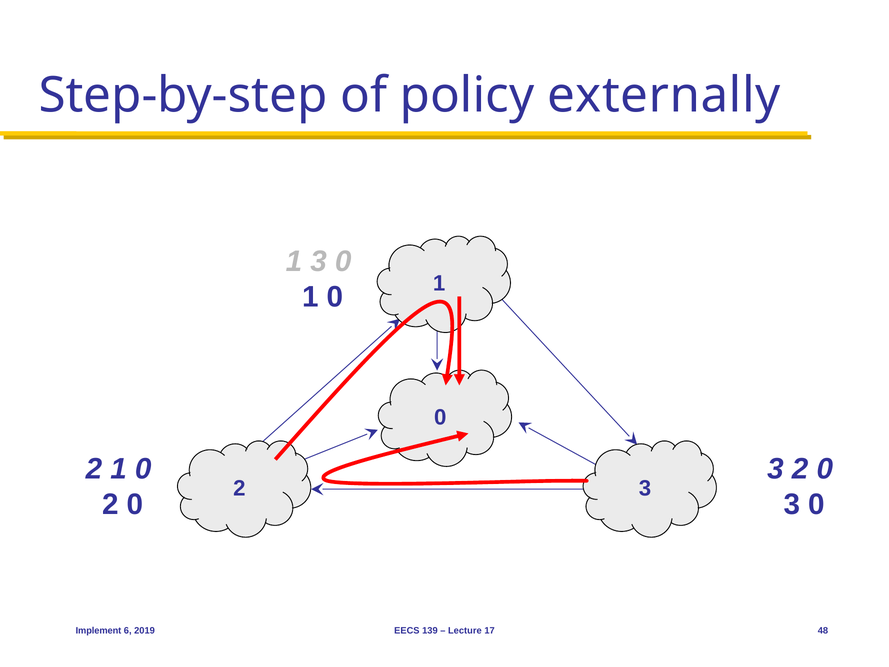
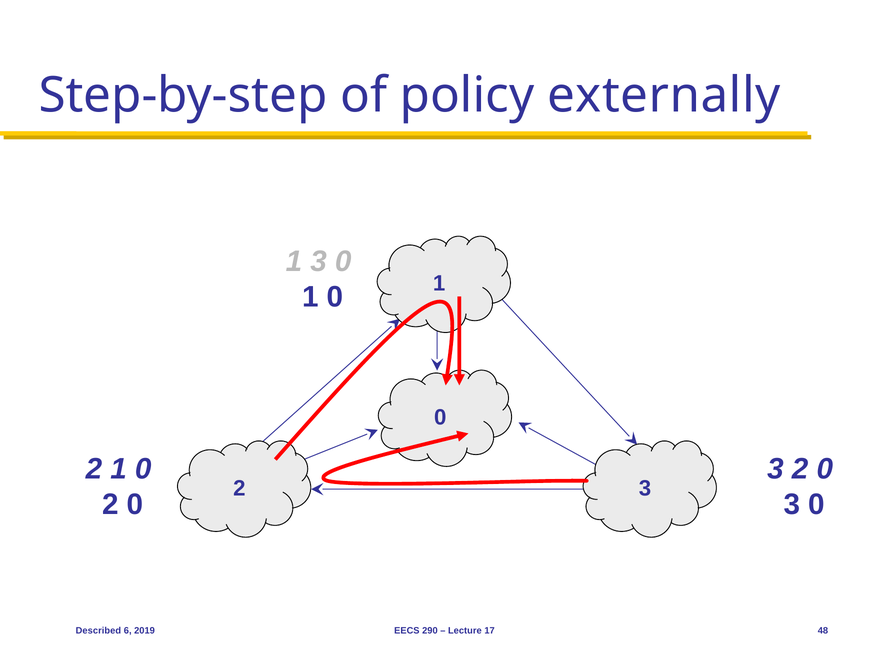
Implement: Implement -> Described
139: 139 -> 290
